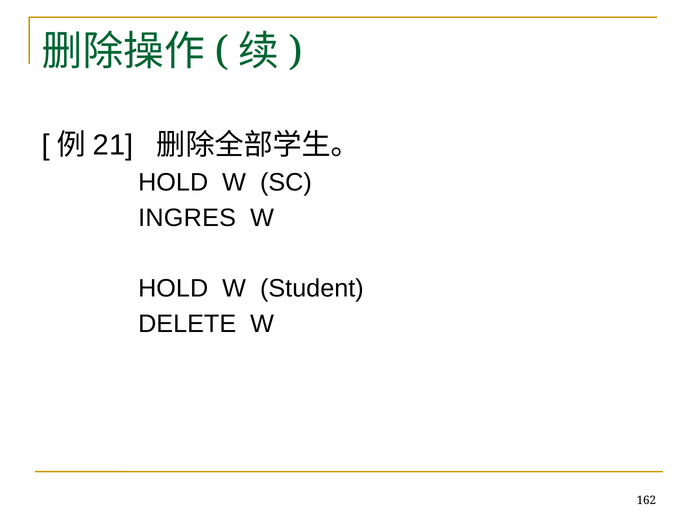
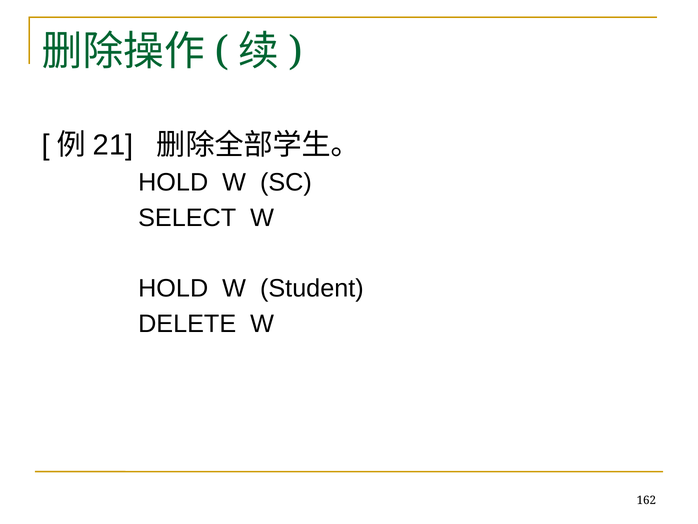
INGRES: INGRES -> SELECT
